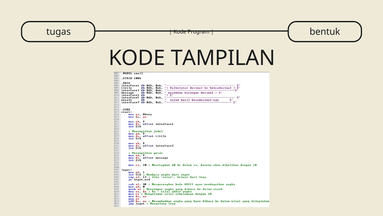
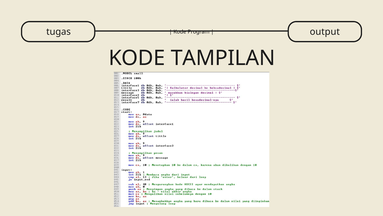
bentuk: bentuk -> output
